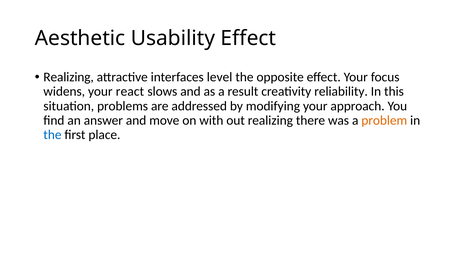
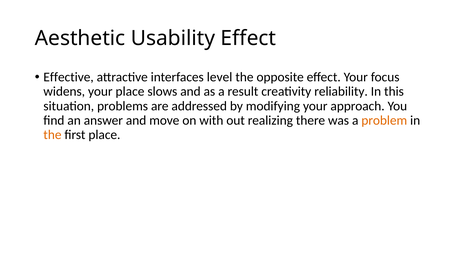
Realizing at (69, 77): Realizing -> Effective
your react: react -> place
the at (52, 135) colour: blue -> orange
